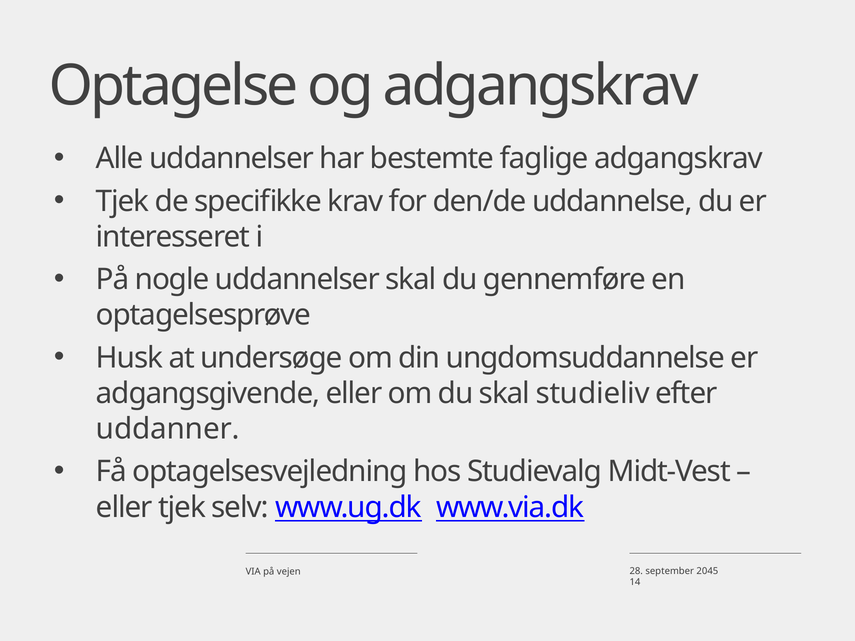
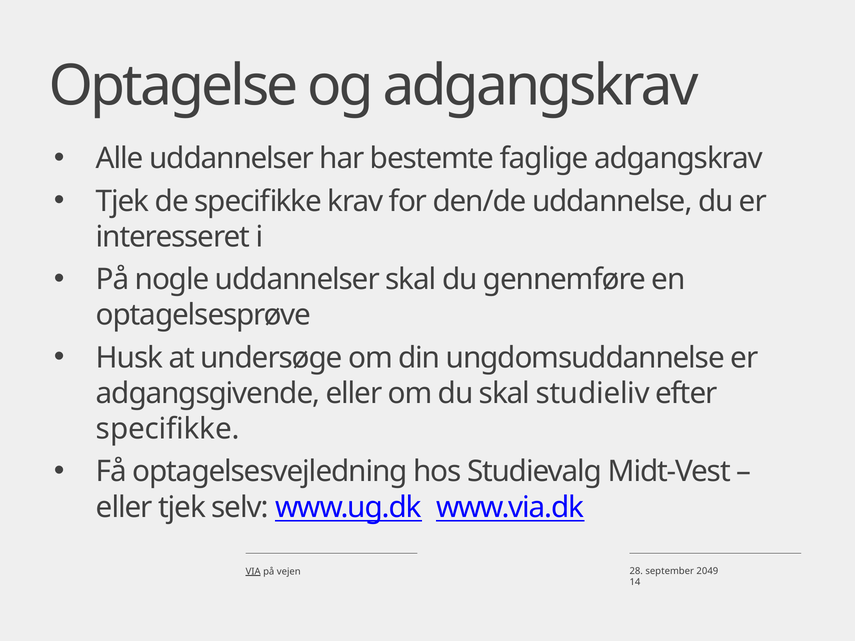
uddanner at (168, 429): uddanner -> specifikke
2045: 2045 -> 2049
VIA underline: none -> present
